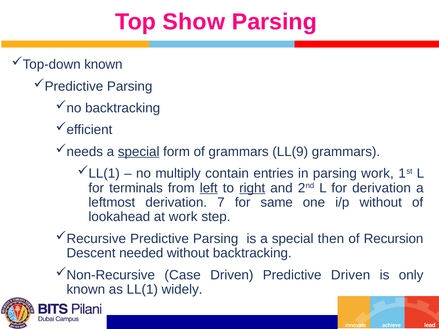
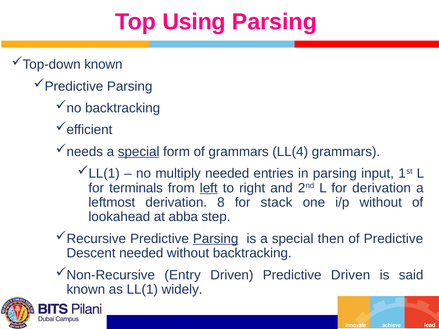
Show: Show -> Using
LL(9: LL(9 -> LL(4
multiply contain: contain -> needed
parsing work: work -> input
right underline: present -> none
7: 7 -> 8
same: same -> stack
at work: work -> abba
Parsing at (216, 239) underline: none -> present
of Recursion: Recursion -> Predictive
Case: Case -> Entry
only: only -> said
